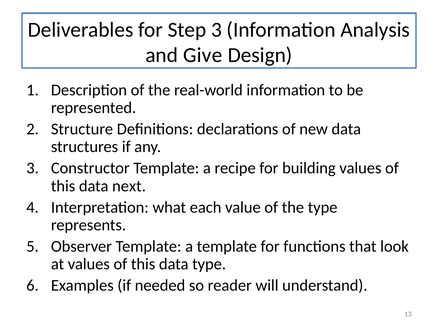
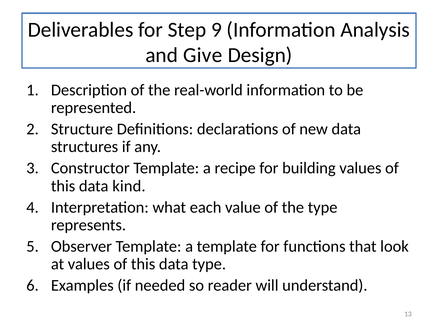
Step 3: 3 -> 9
next: next -> kind
